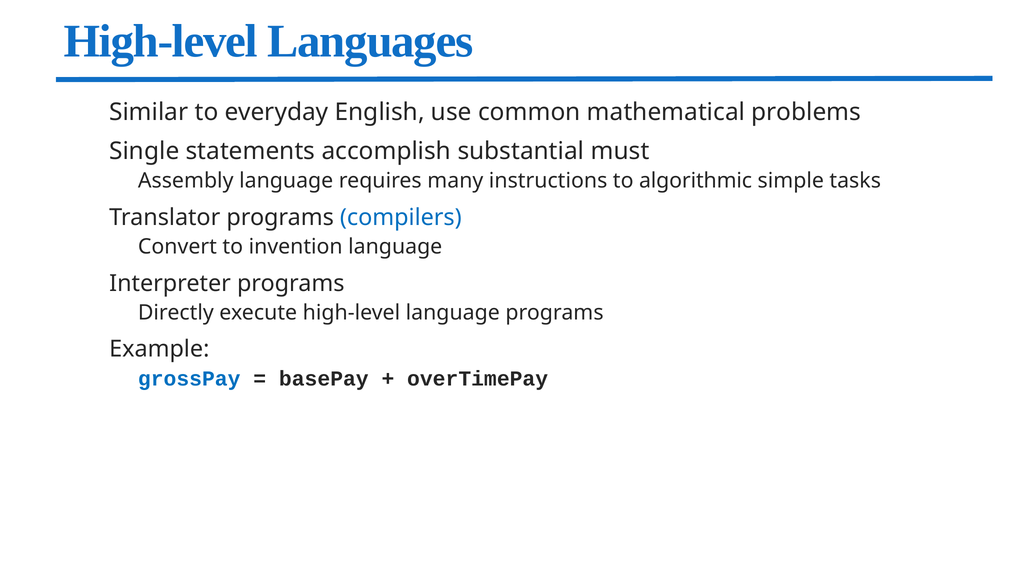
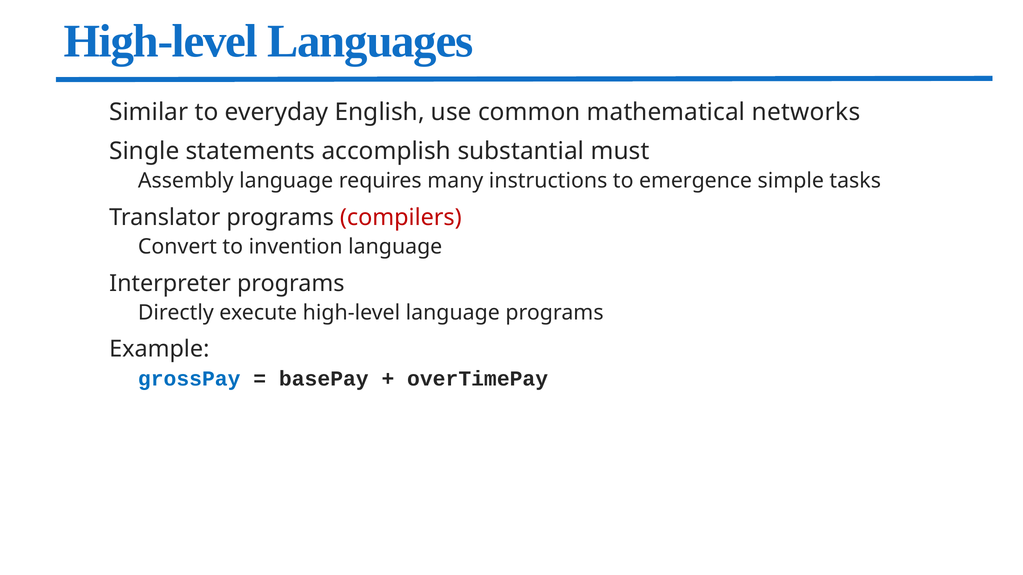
problems: problems -> networks
algorithmic: algorithmic -> emergence
compilers colour: blue -> red
